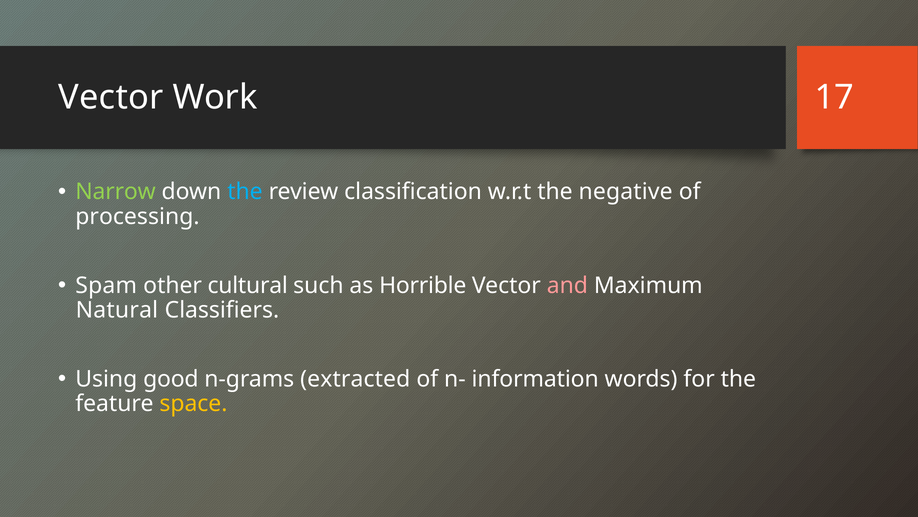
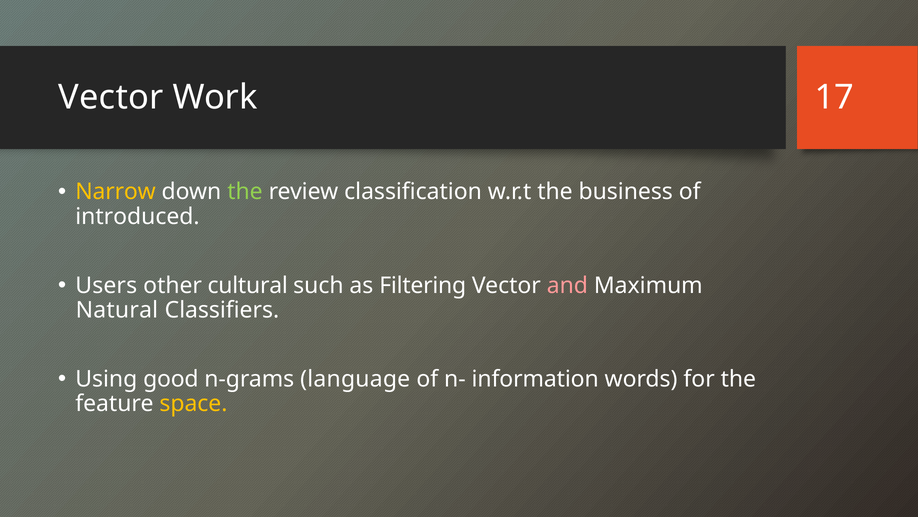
Narrow colour: light green -> yellow
the at (245, 192) colour: light blue -> light green
negative: negative -> business
processing: processing -> introduced
Spam: Spam -> Users
Horrible: Horrible -> Filtering
extracted: extracted -> language
